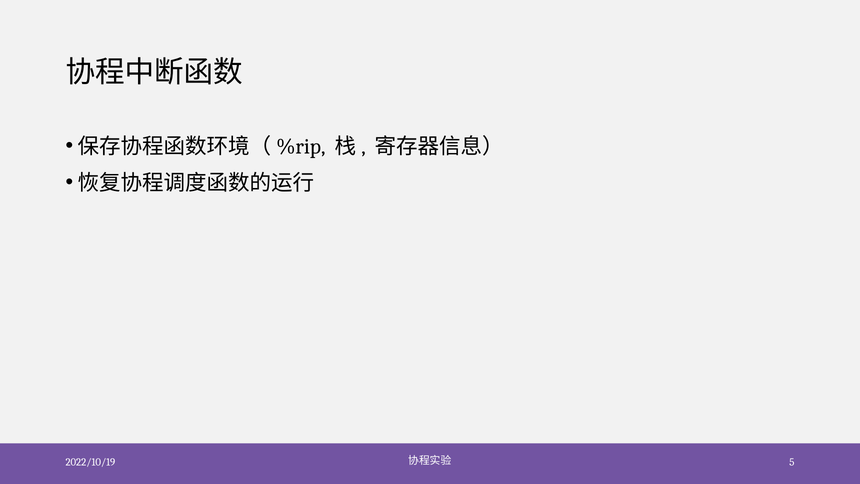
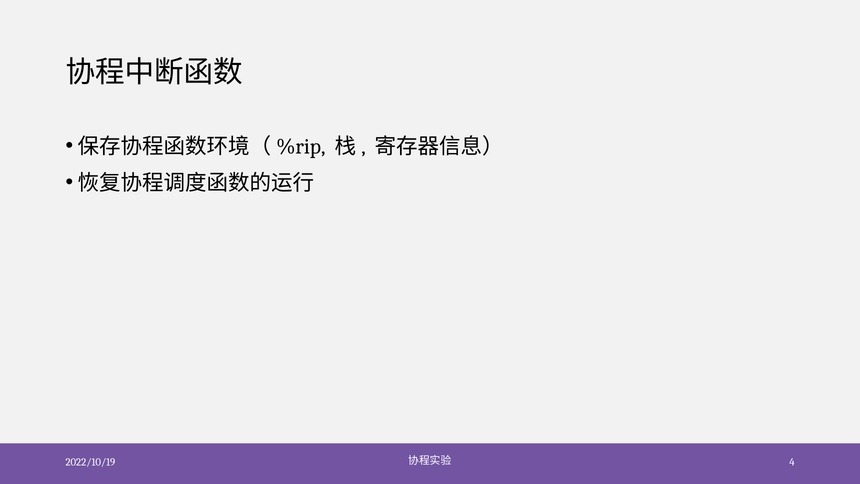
5: 5 -> 4
